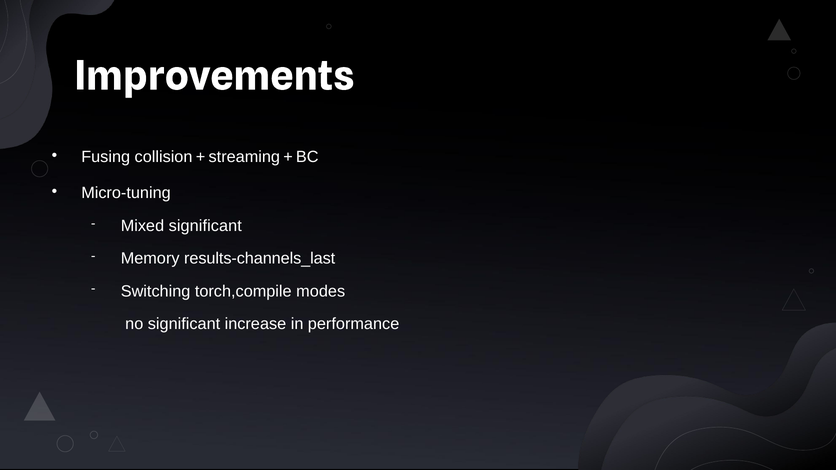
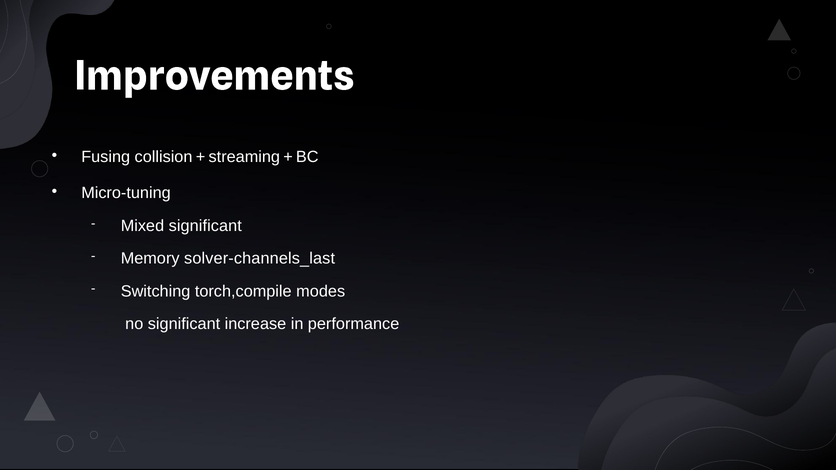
results-channels_last: results-channels_last -> solver-channels_last
